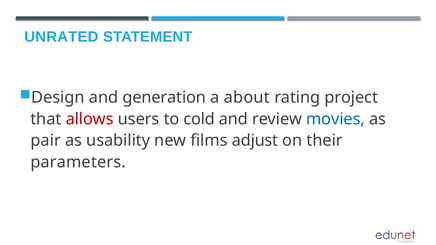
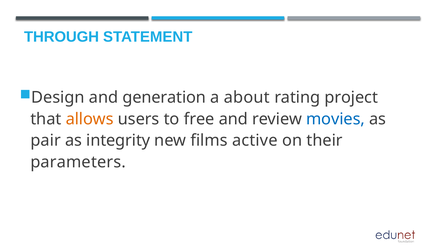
UNRATED: UNRATED -> THROUGH
allows colour: red -> orange
cold: cold -> free
usability: usability -> integrity
adjust: adjust -> active
